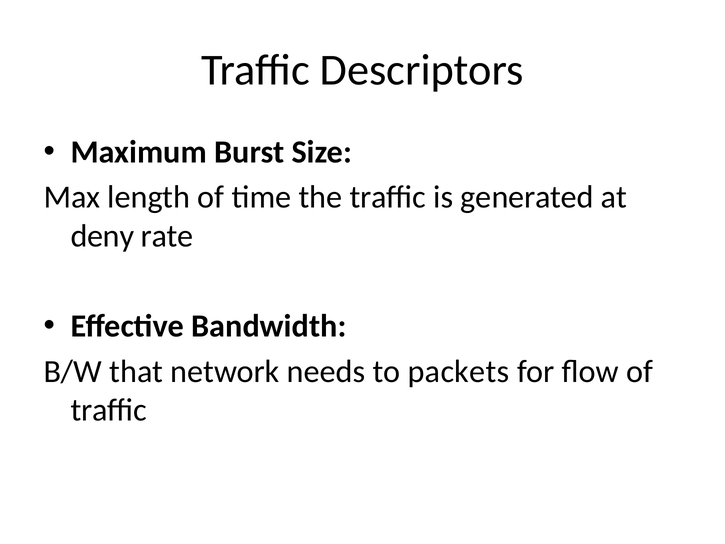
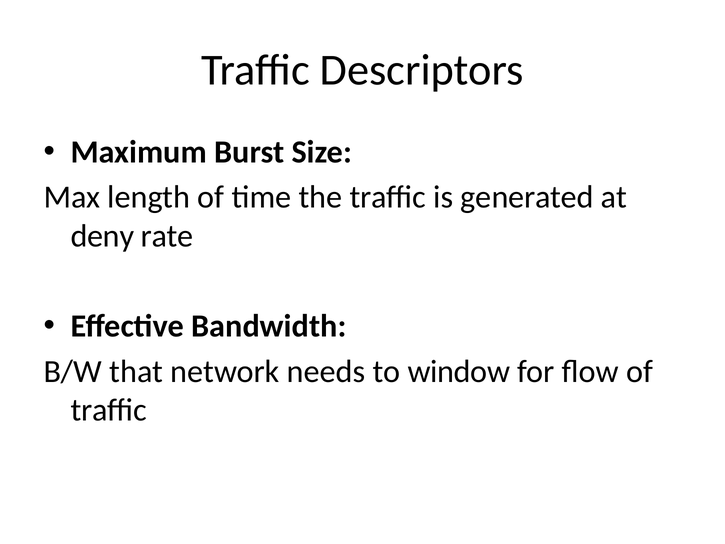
packets: packets -> window
